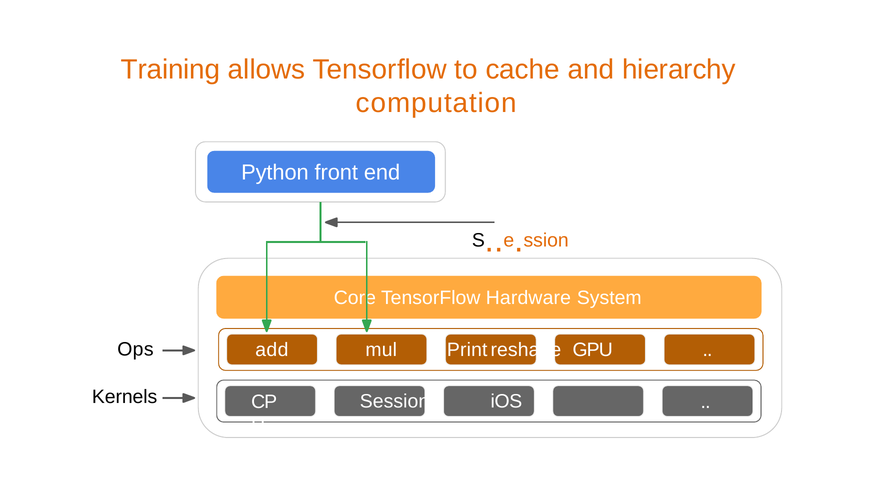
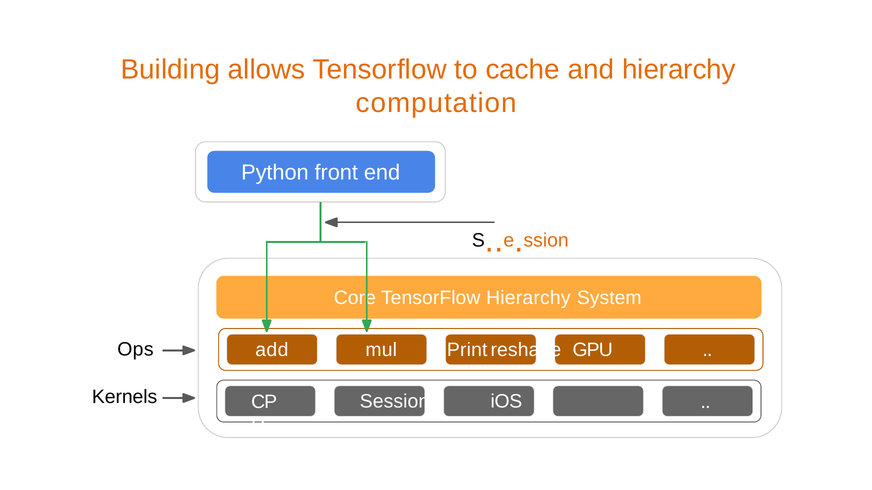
Training: Training -> Building
TensorFlow Hardware: Hardware -> Hierarchy
